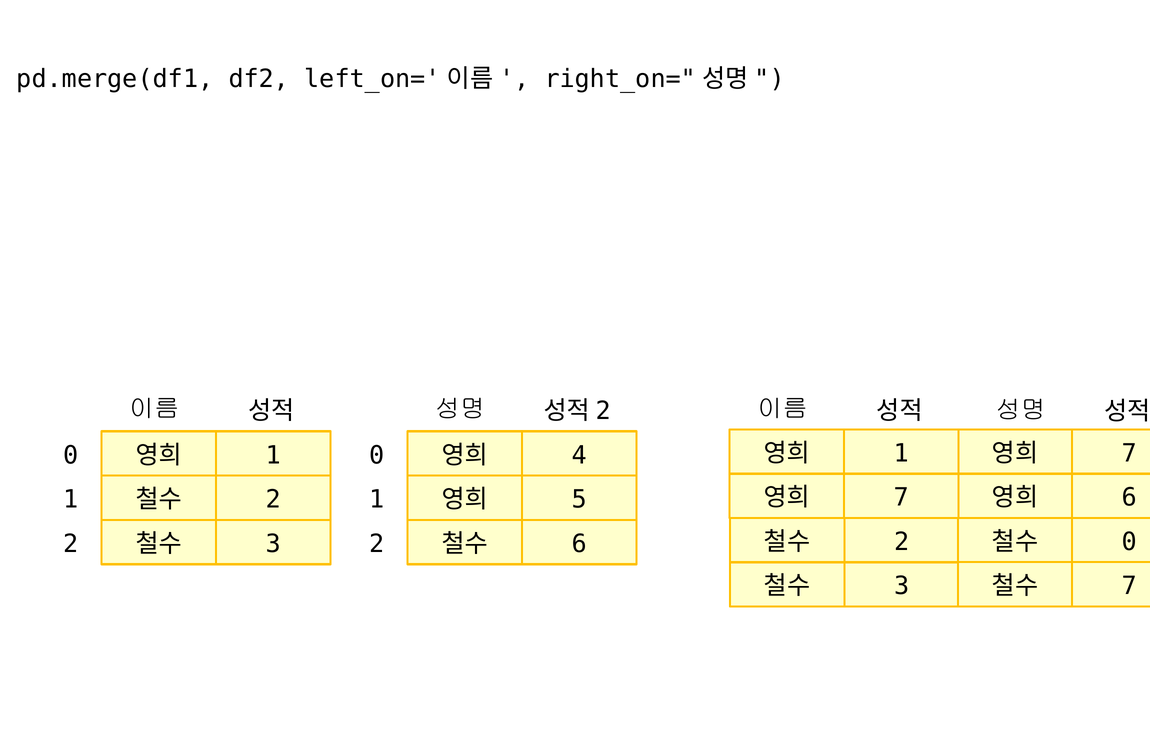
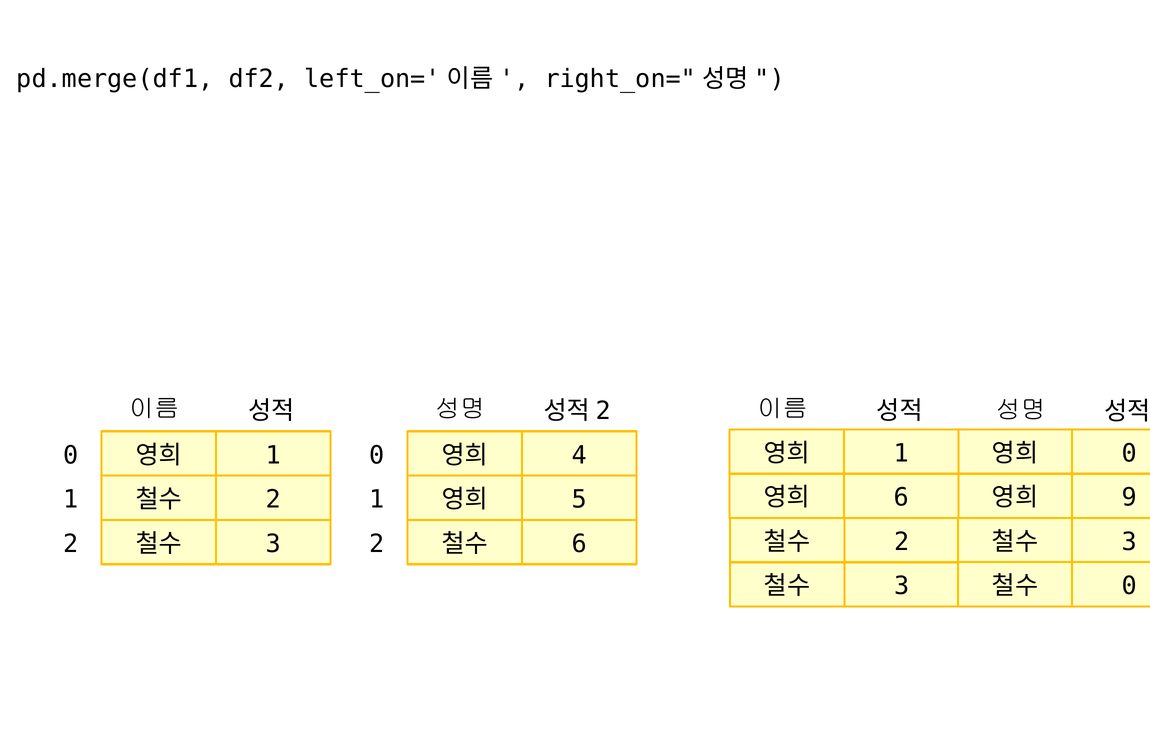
7 at (1129, 454): 7 -> 0
7 at (901, 498): 7 -> 6
6 at (1129, 498): 6 -> 9
0 at (1129, 542): 0 -> 3
7 at (1129, 586): 7 -> 0
